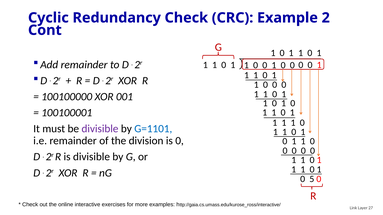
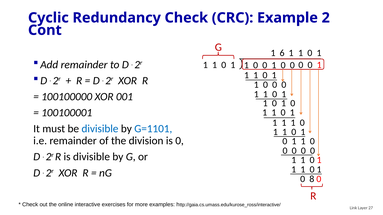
0 at (282, 53): 0 -> 6
divisible at (100, 129) colour: purple -> blue
5: 5 -> 8
